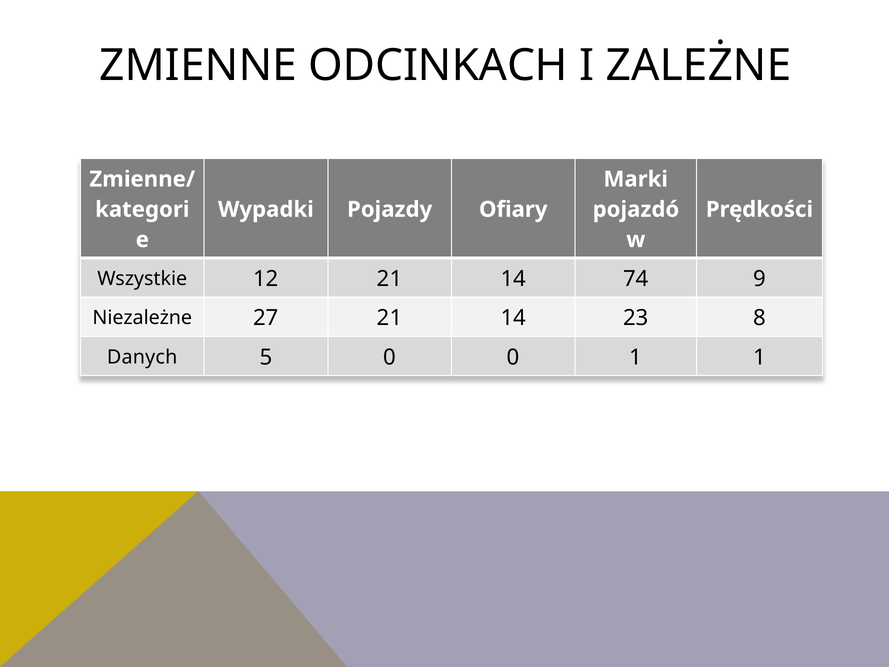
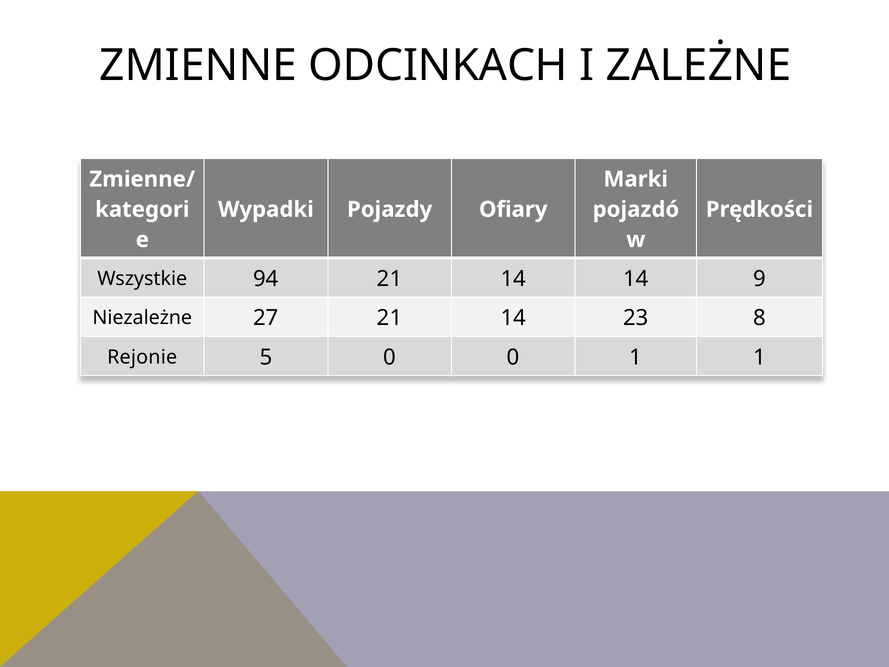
12: 12 -> 94
14 74: 74 -> 14
Danych: Danych -> Rejonie
